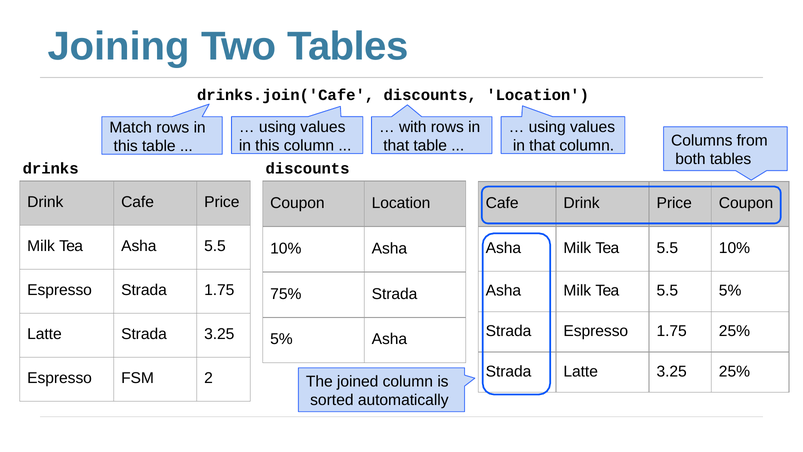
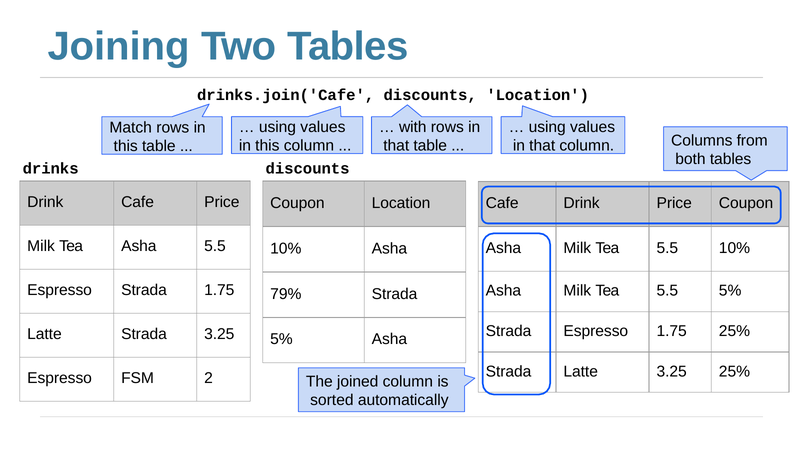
75%: 75% -> 79%
